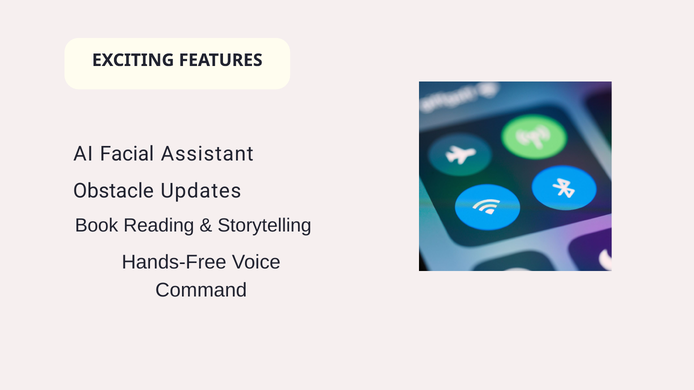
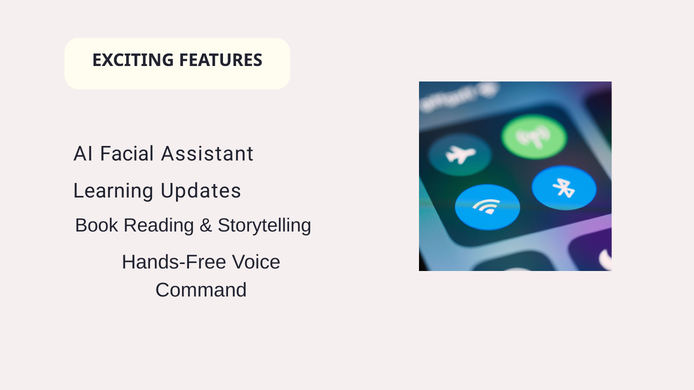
Obstacle: Obstacle -> Learning
